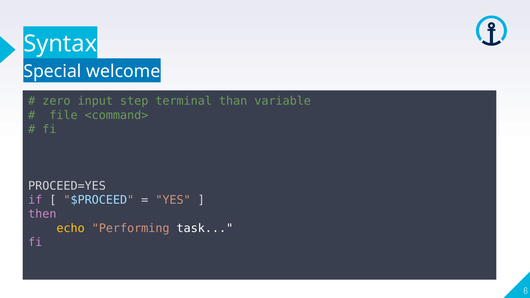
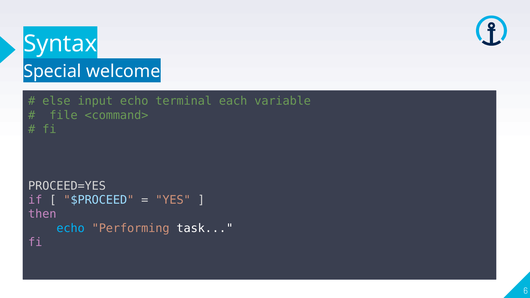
zero: zero -> else
input step: step -> echo
than: than -> each
echo at (71, 228) colour: yellow -> light blue
